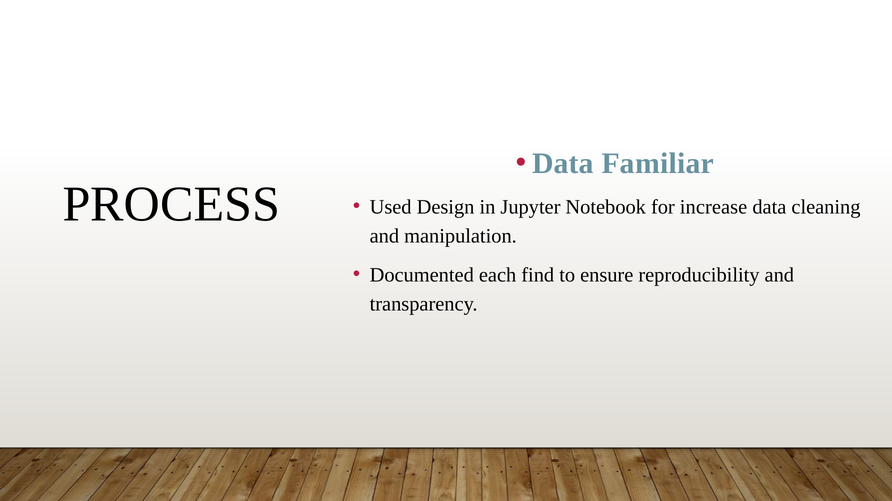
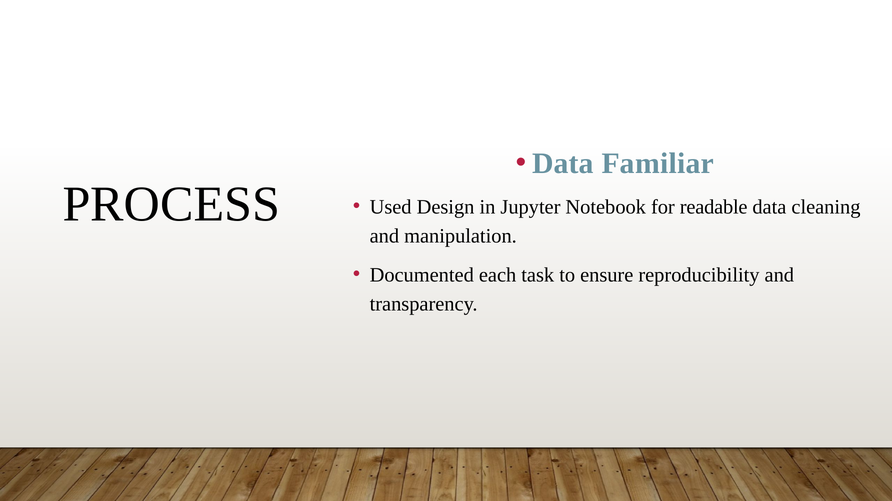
increase: increase -> readable
find: find -> task
